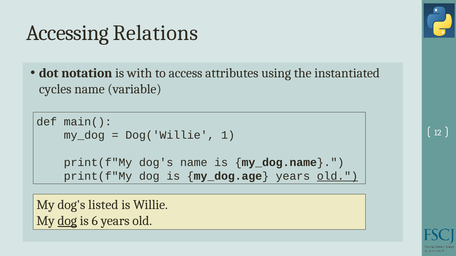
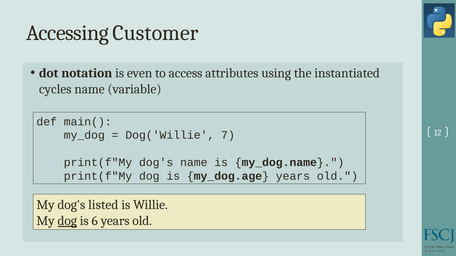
Relations: Relations -> Customer
with: with -> even
1: 1 -> 7
old at (337, 177) underline: present -> none
